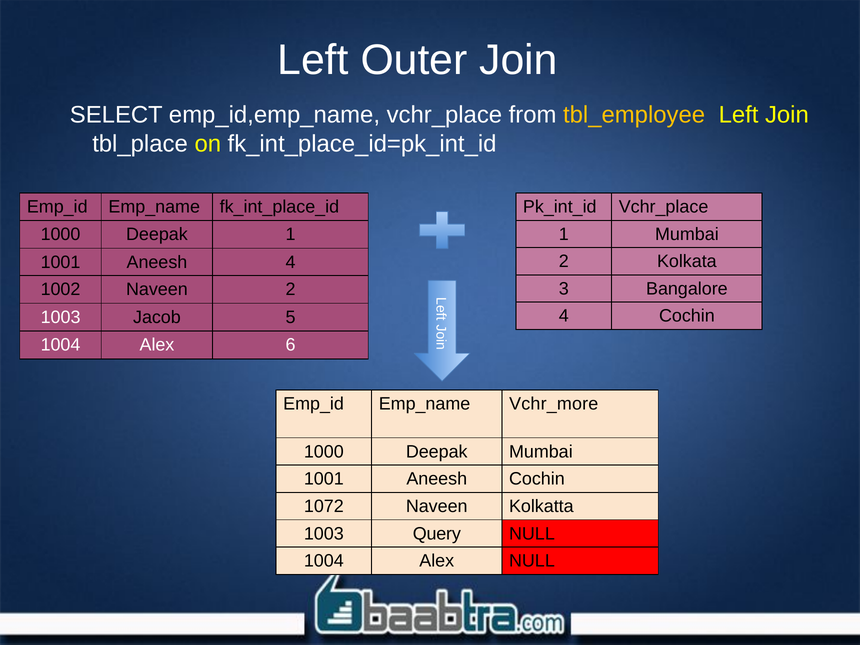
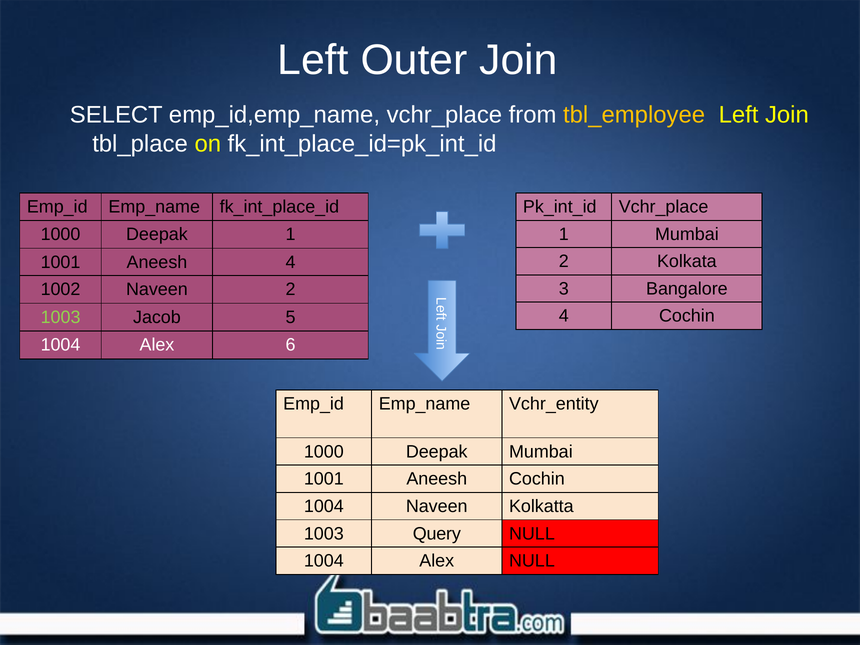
1003 at (61, 317) colour: white -> light green
Vchr_more: Vchr_more -> Vchr_entity
1072 at (324, 506): 1072 -> 1004
